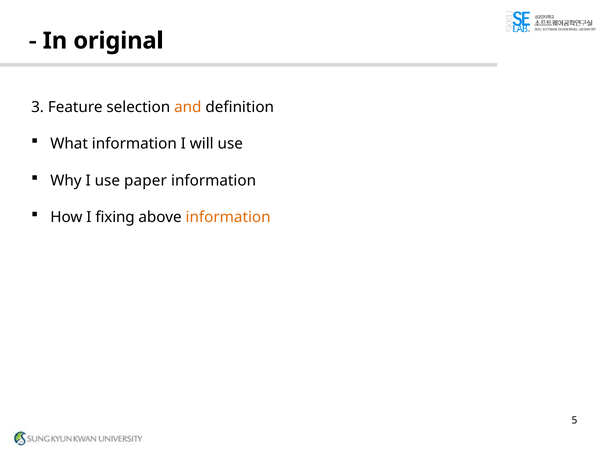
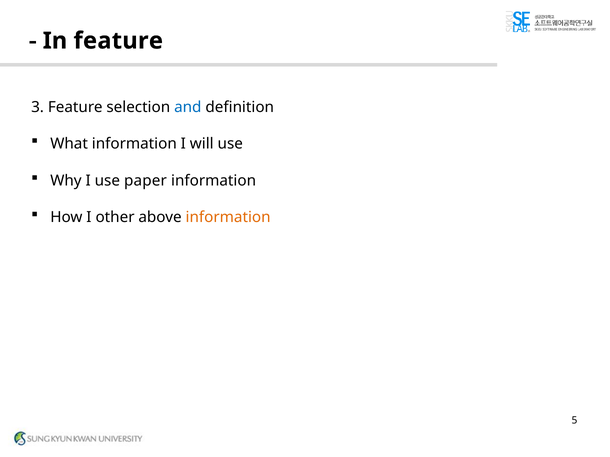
In original: original -> feature
and colour: orange -> blue
fixing: fixing -> other
